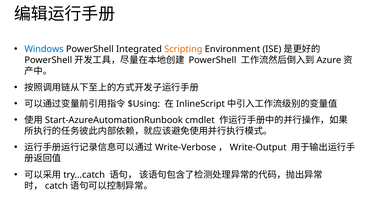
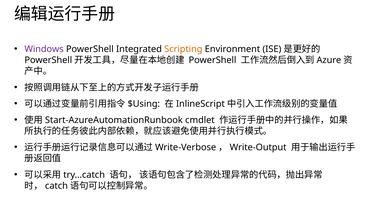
Windows colour: blue -> purple
